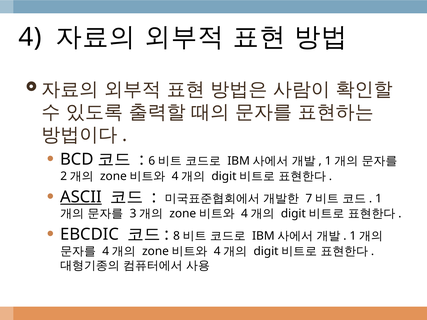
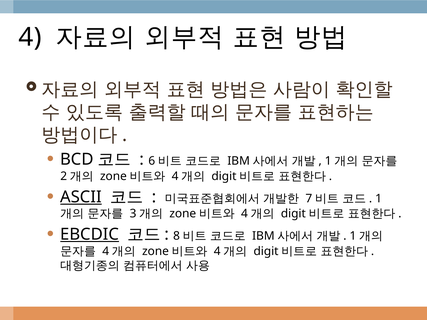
EBCDIC underline: none -> present
